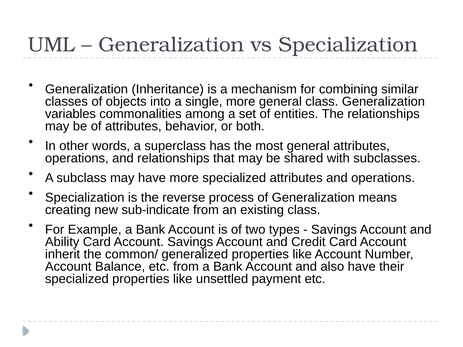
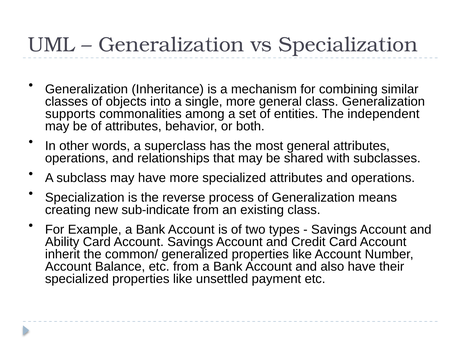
variables: variables -> supports
The relationships: relationships -> independent
